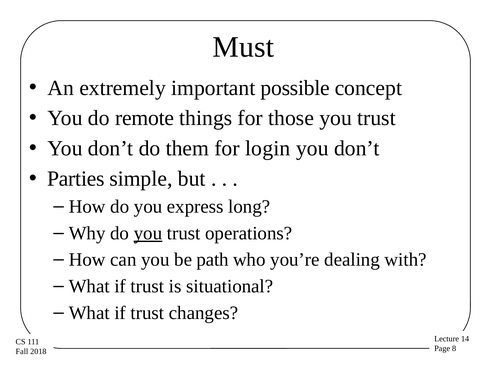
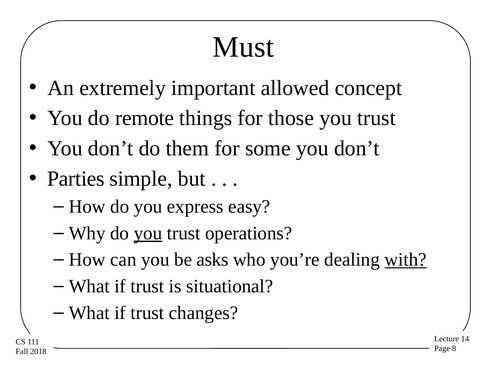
possible: possible -> allowed
login: login -> some
long: long -> easy
path: path -> asks
with underline: none -> present
